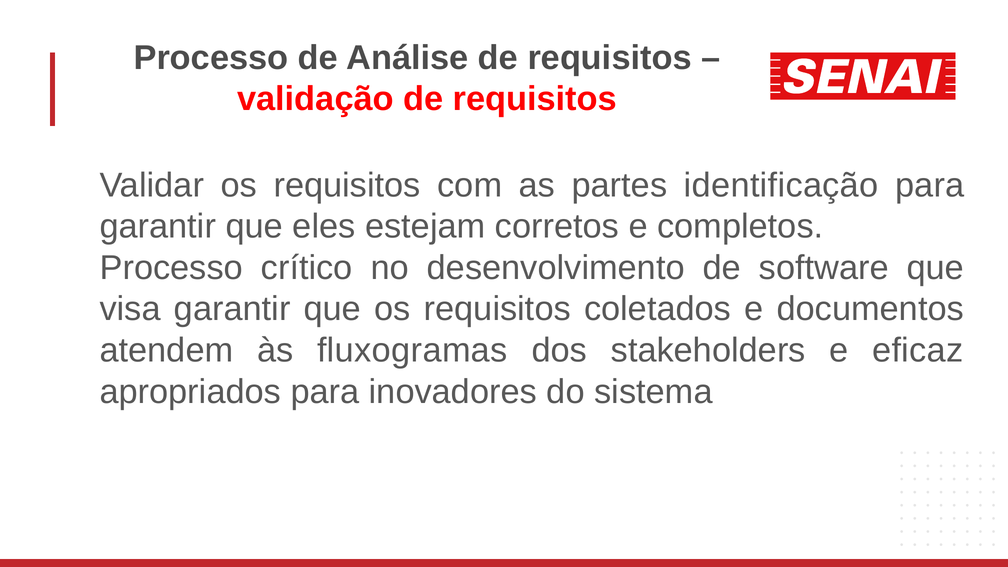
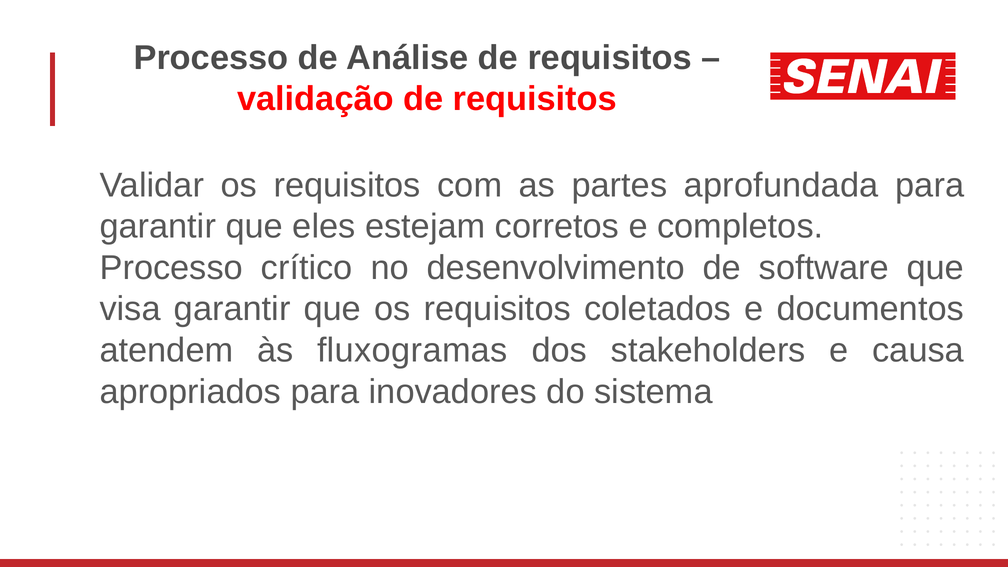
identificação: identificação -> aprofundada
eficaz: eficaz -> causa
